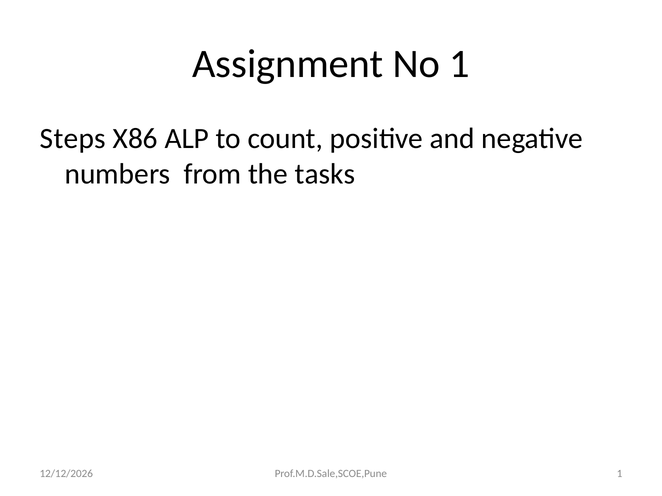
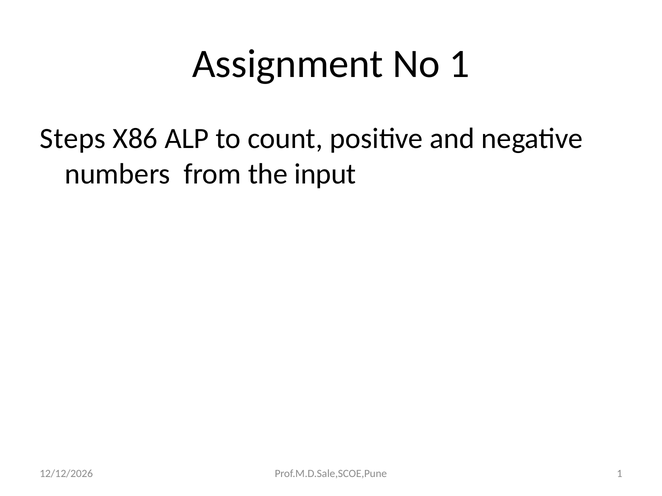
tasks: tasks -> input
